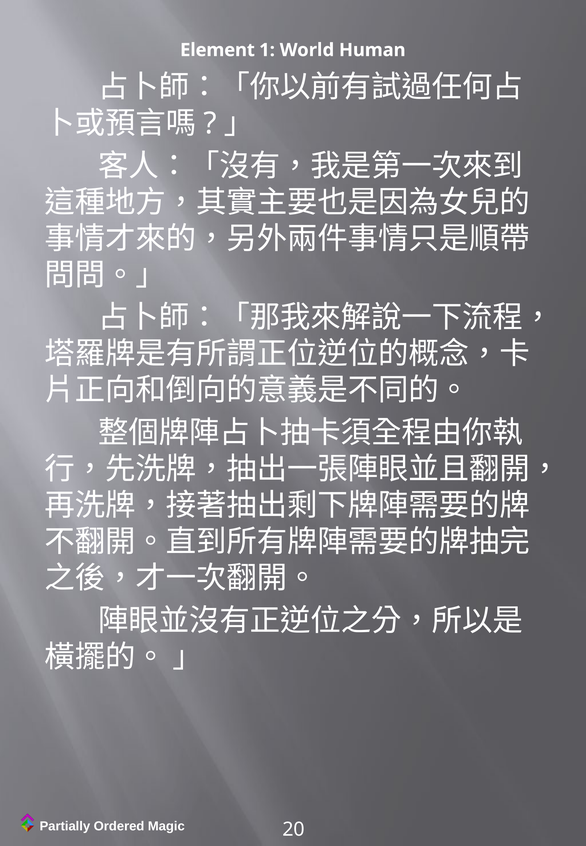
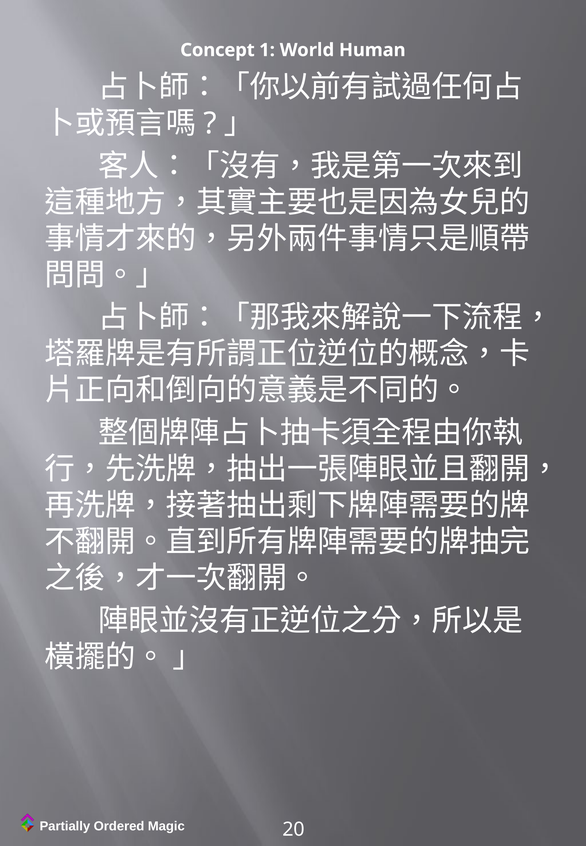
Element: Element -> Concept
